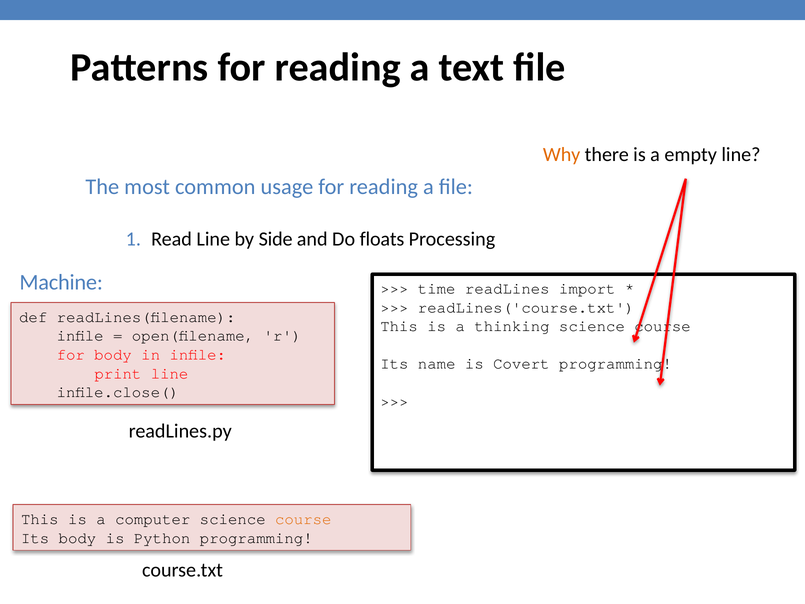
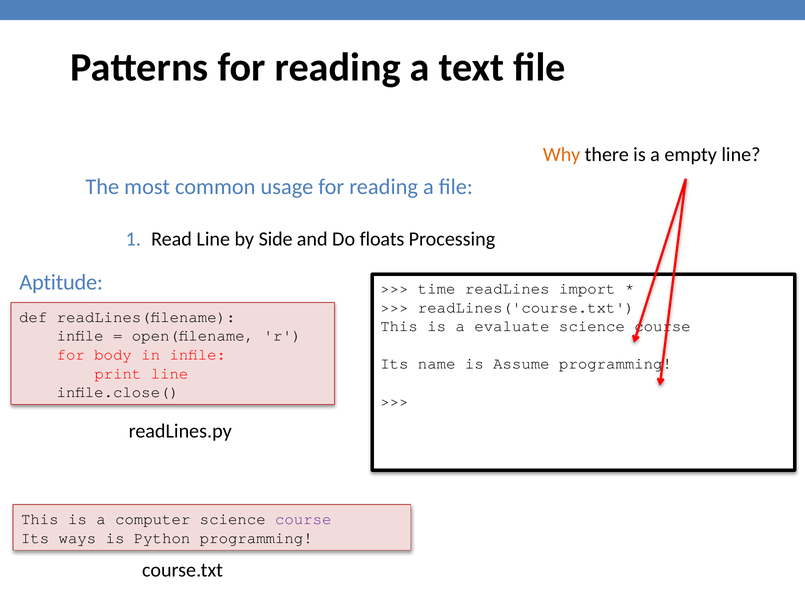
Machine: Machine -> Aptitude
thinking: thinking -> evaluate
Covert: Covert -> Assume
course at (303, 519) colour: orange -> purple
Its body: body -> ways
